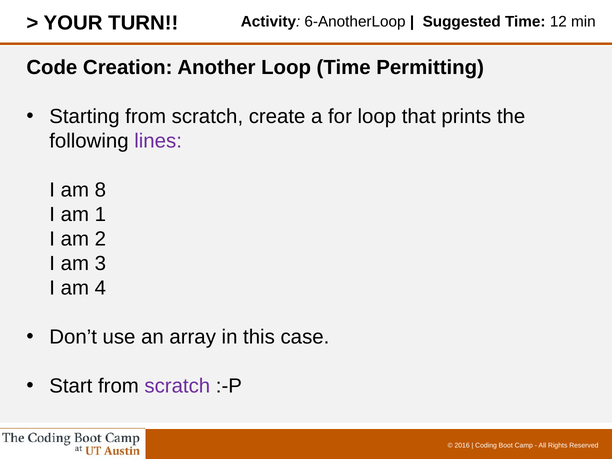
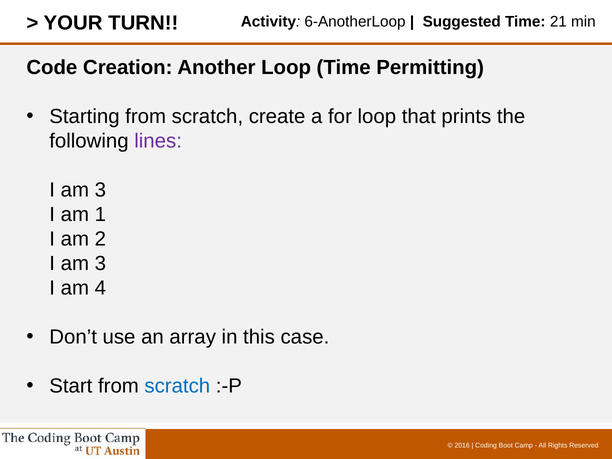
12: 12 -> 21
8 at (100, 190): 8 -> 3
scratch at (177, 386) colour: purple -> blue
